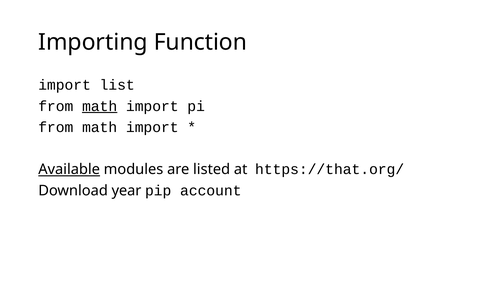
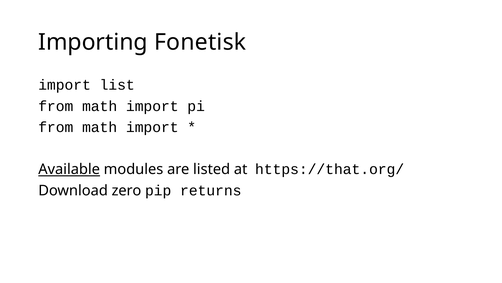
Function: Function -> Fonetisk
math at (100, 106) underline: present -> none
year: year -> zero
account: account -> returns
